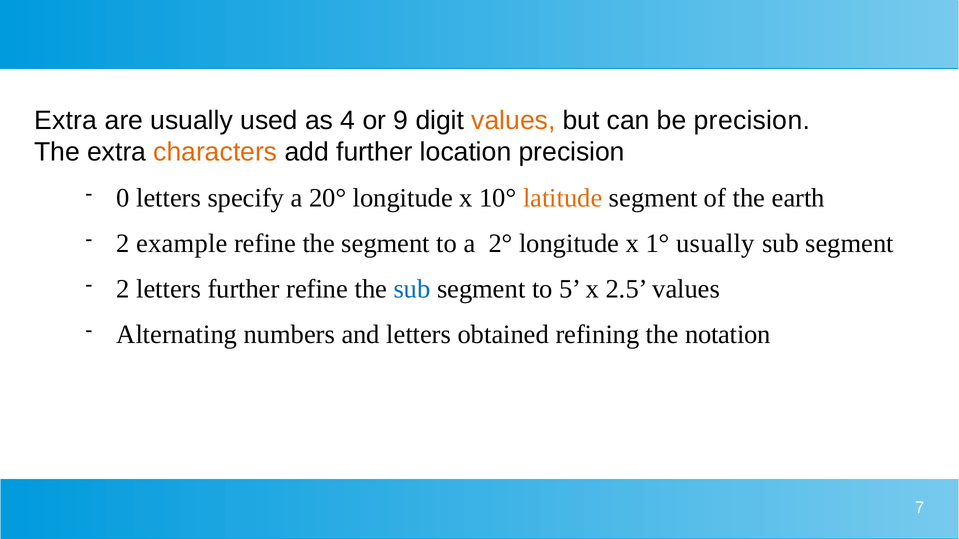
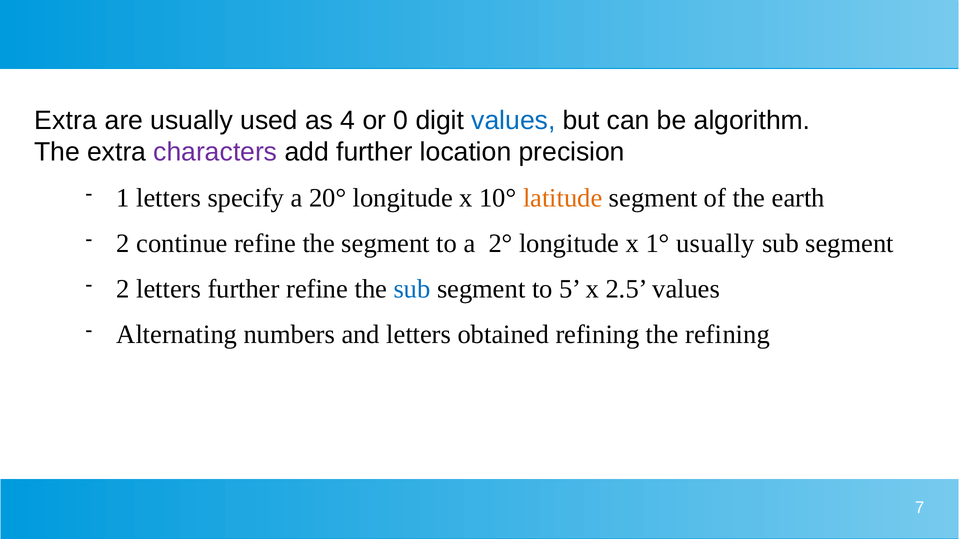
9: 9 -> 0
values at (513, 121) colour: orange -> blue
be precision: precision -> algorithm
characters colour: orange -> purple
0: 0 -> 1
example: example -> continue
the notation: notation -> refining
